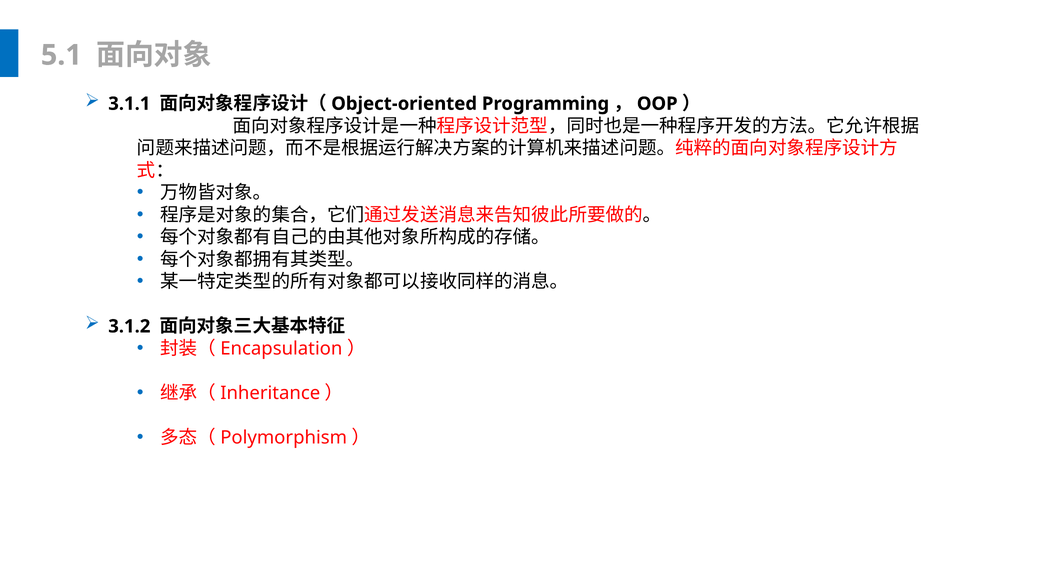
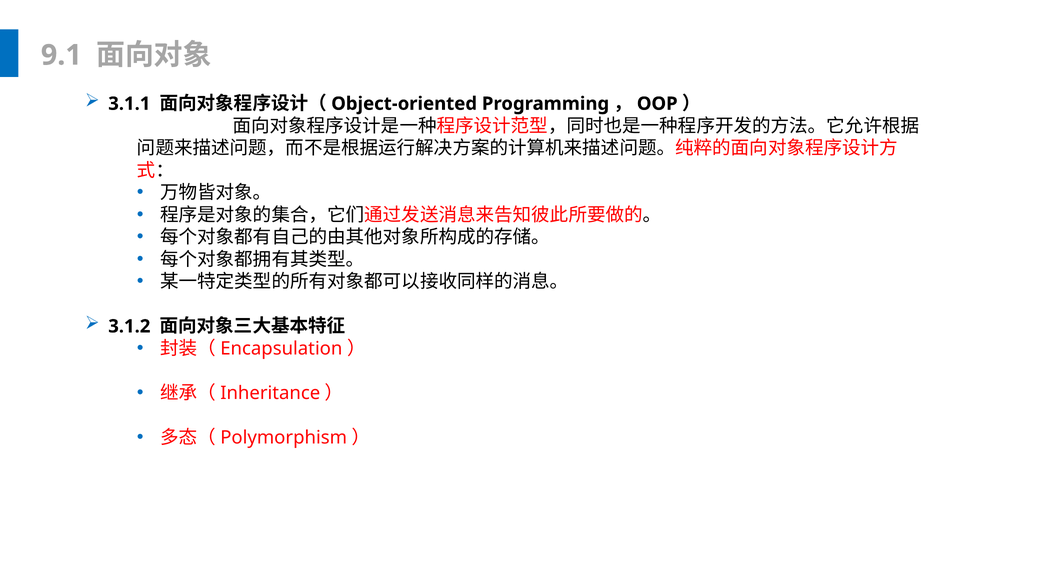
5.1: 5.1 -> 9.1
